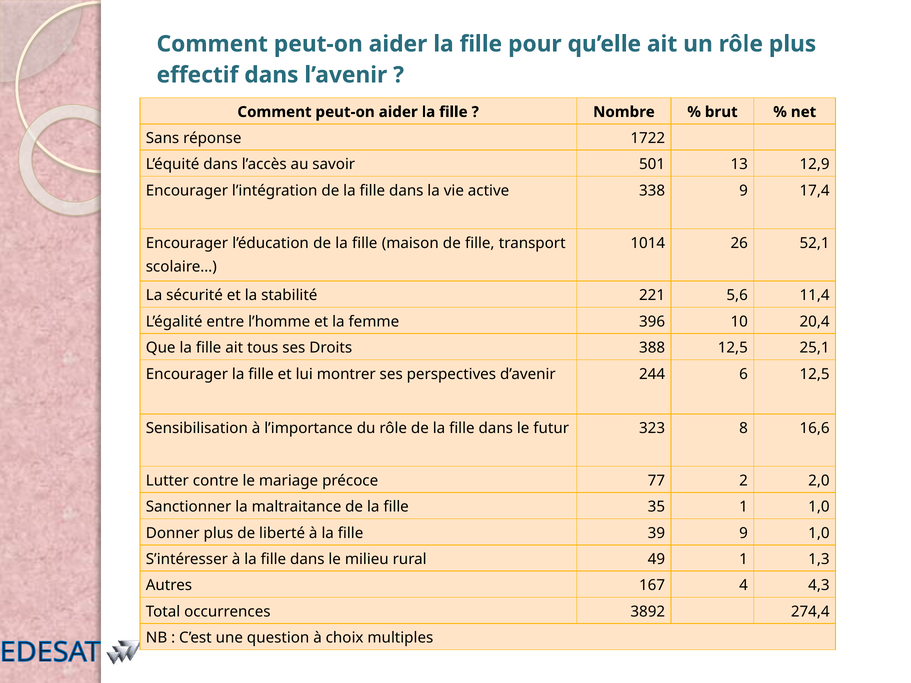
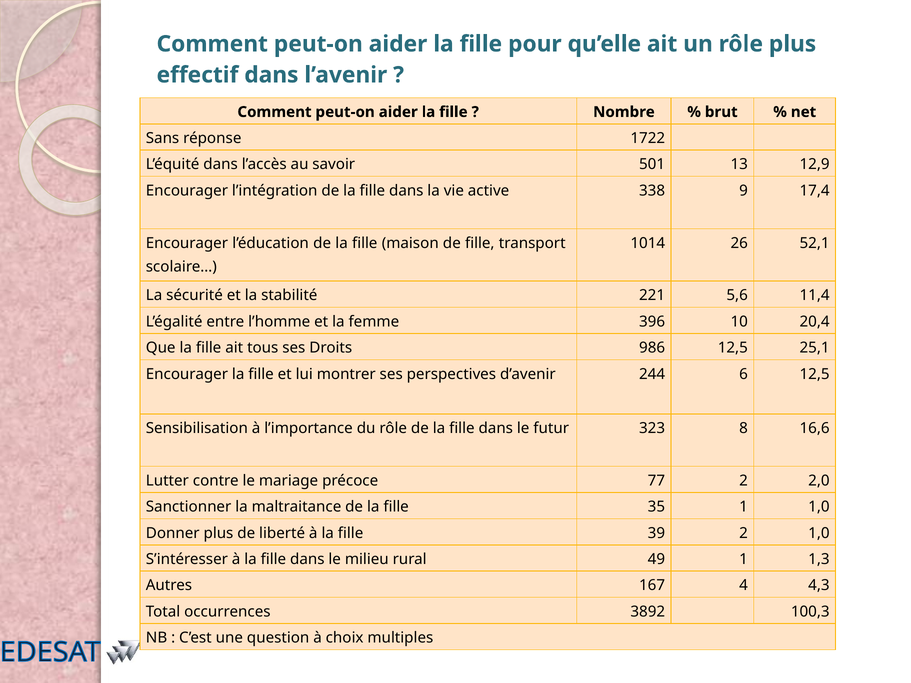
388: 388 -> 986
39 9: 9 -> 2
274,4: 274,4 -> 100,3
